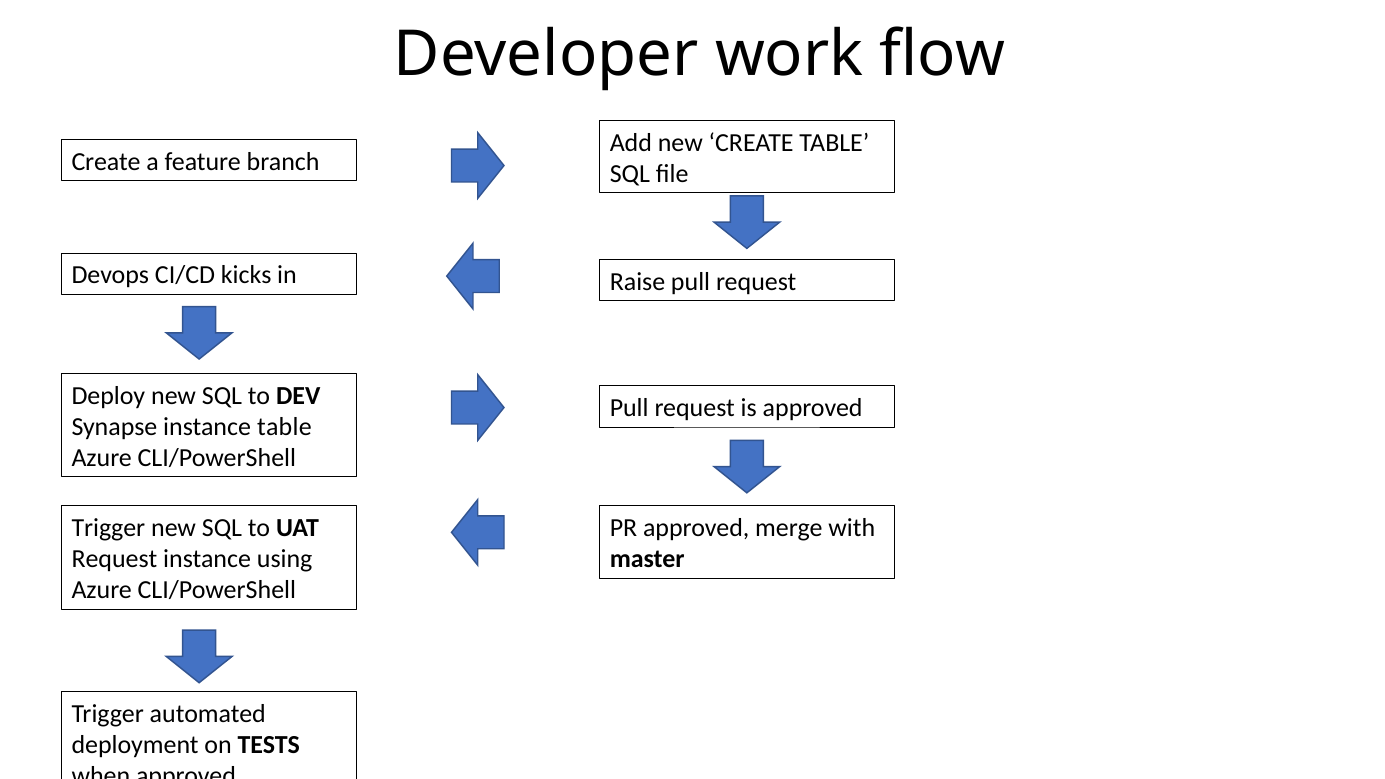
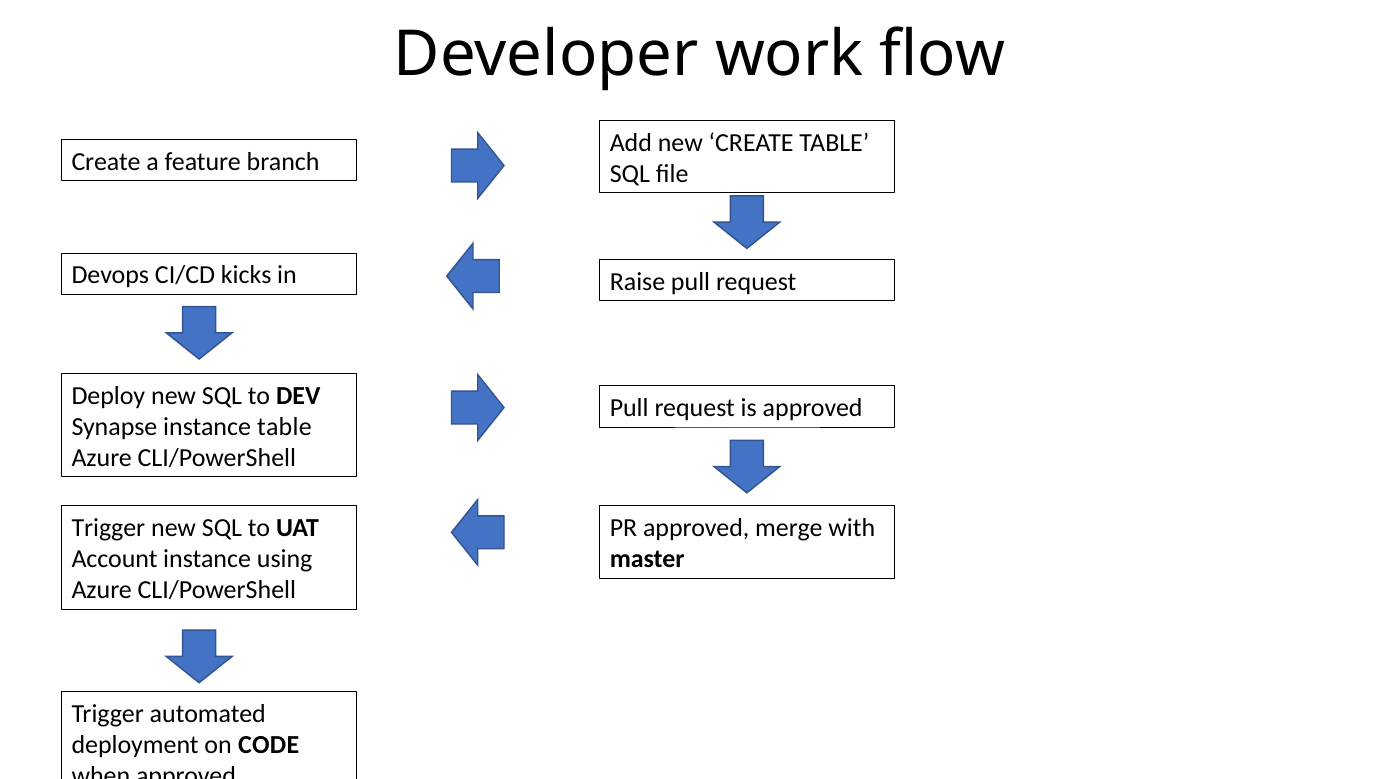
Request at (114, 559): Request -> Account
TESTS: TESTS -> CODE
